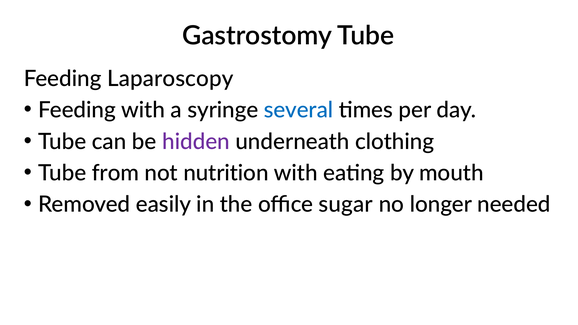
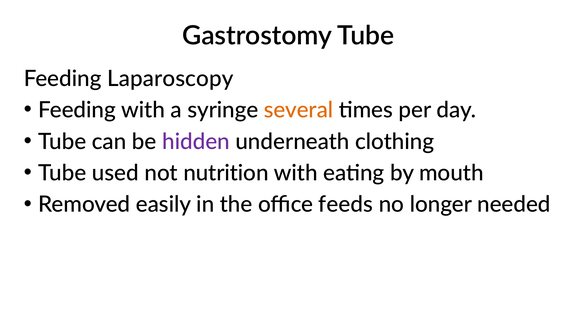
several colour: blue -> orange
from: from -> used
sugar: sugar -> feeds
